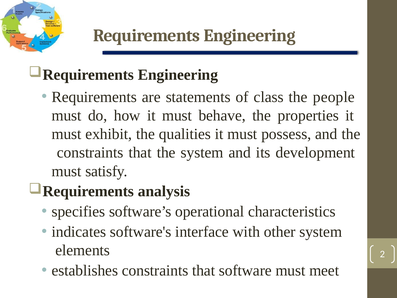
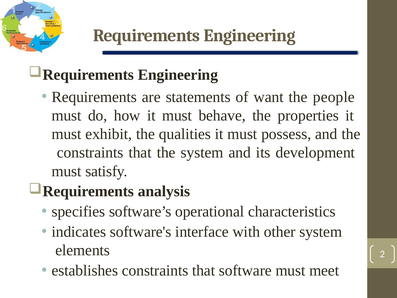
class: class -> want
